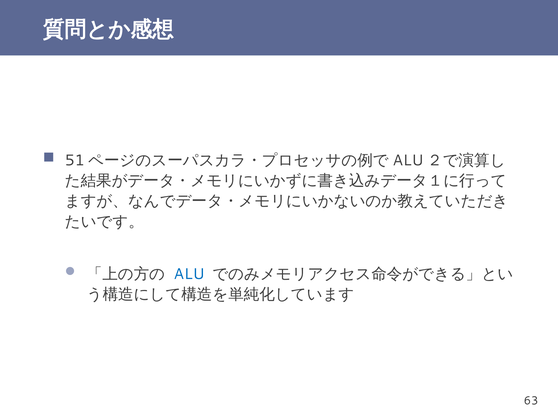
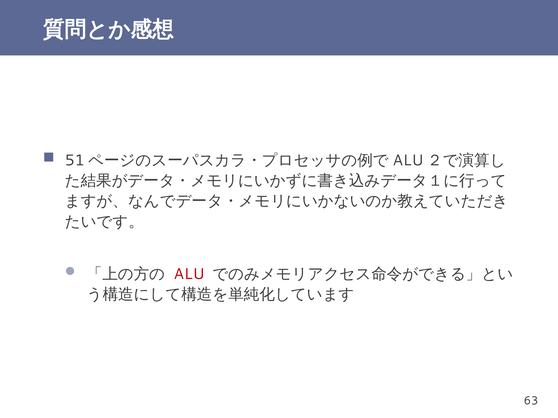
ALU colour: blue -> red
